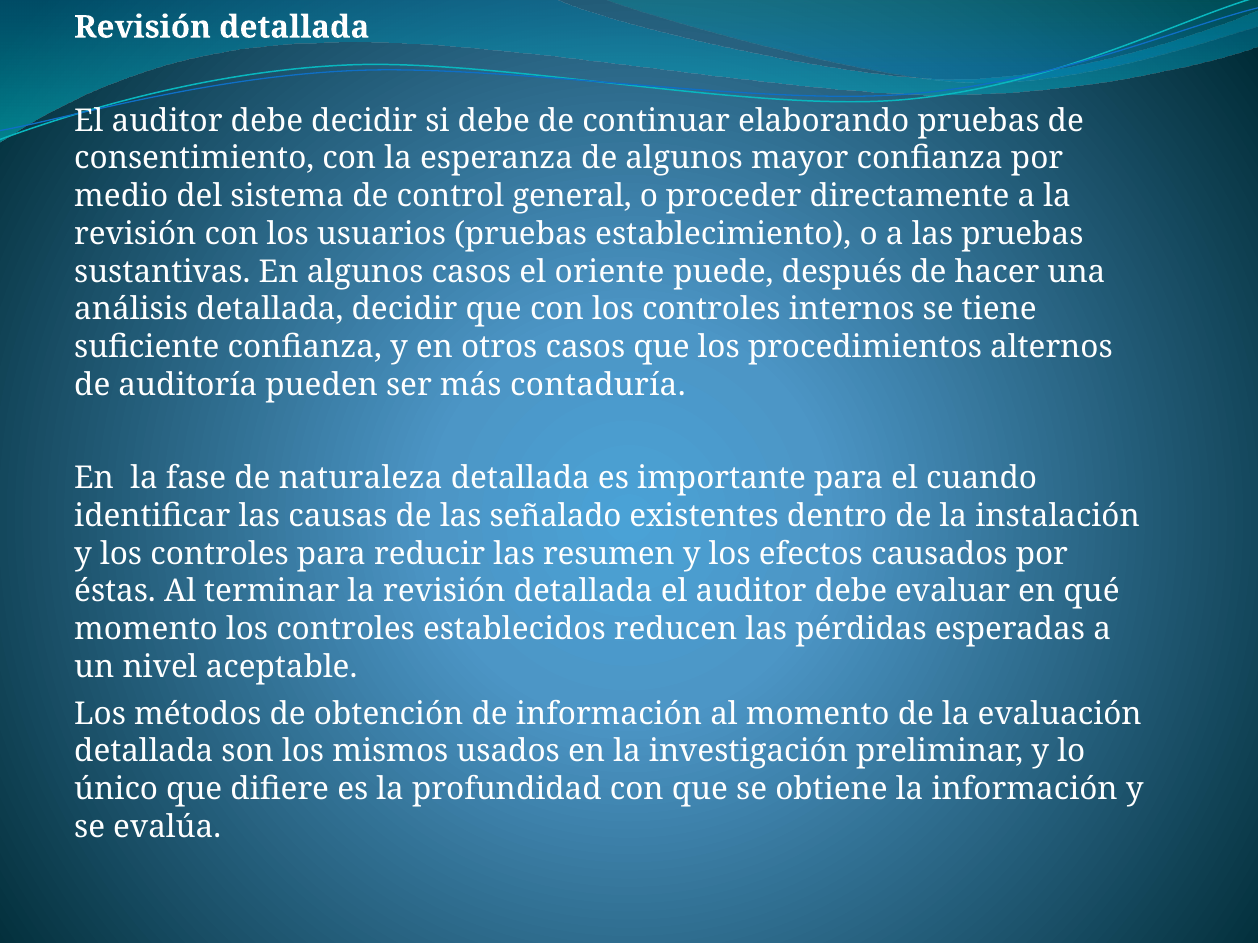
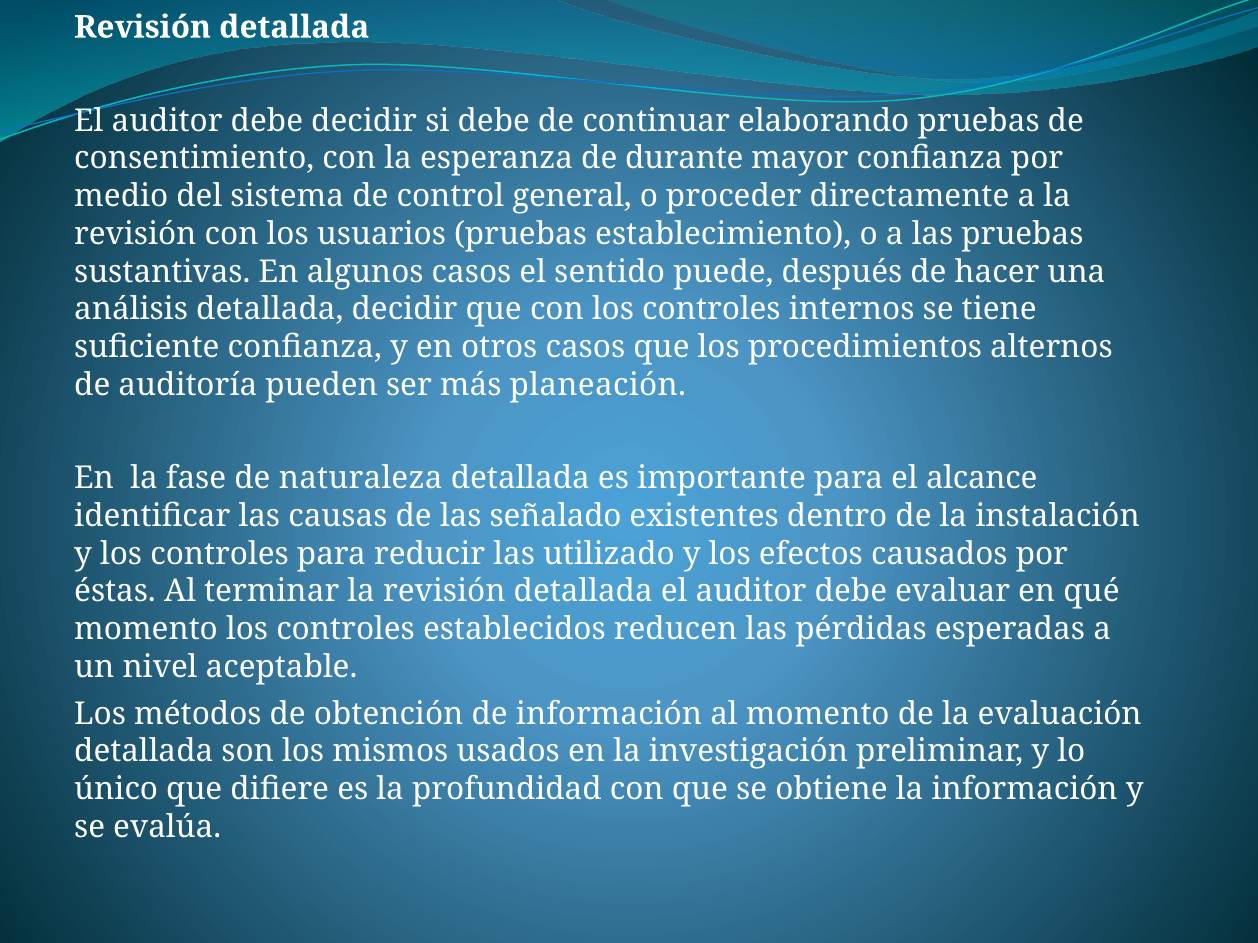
de algunos: algunos -> durante
oriente: oriente -> sentido
contaduría: contaduría -> planeación
cuando: cuando -> alcance
resumen: resumen -> utilizado
